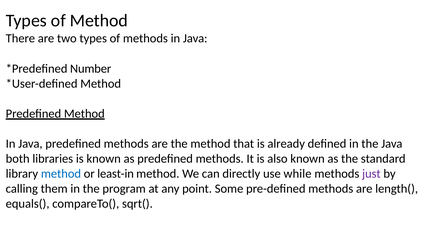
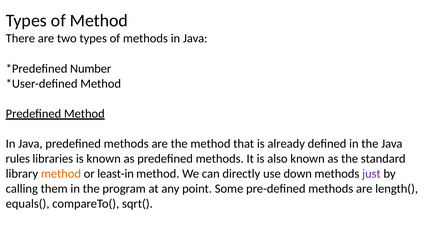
both: both -> rules
method at (61, 174) colour: blue -> orange
while: while -> down
